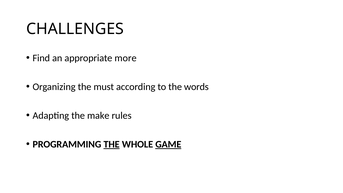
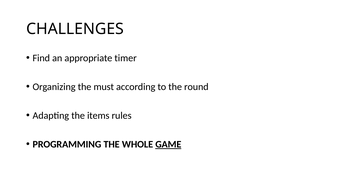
more: more -> timer
words: words -> round
make: make -> items
THE at (112, 144) underline: present -> none
